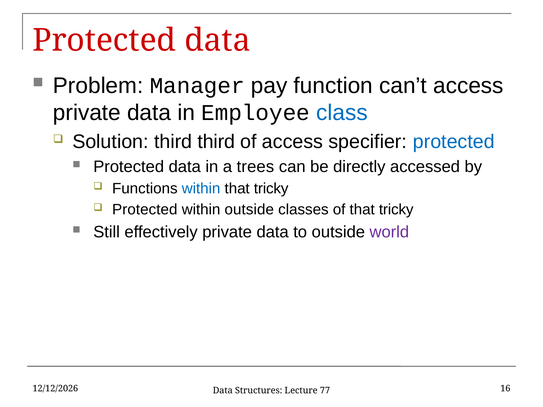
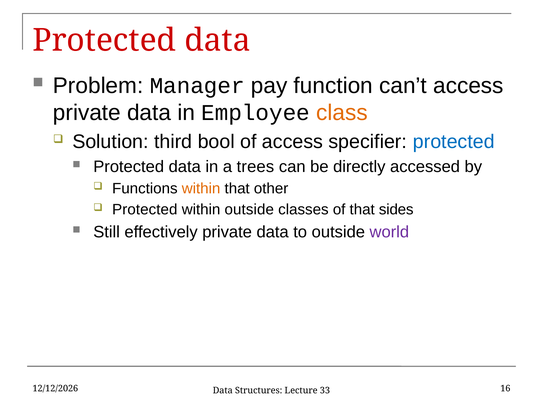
class colour: blue -> orange
third third: third -> bool
within at (201, 189) colour: blue -> orange
tricky at (271, 189): tricky -> other
of that tricky: tricky -> sides
77: 77 -> 33
